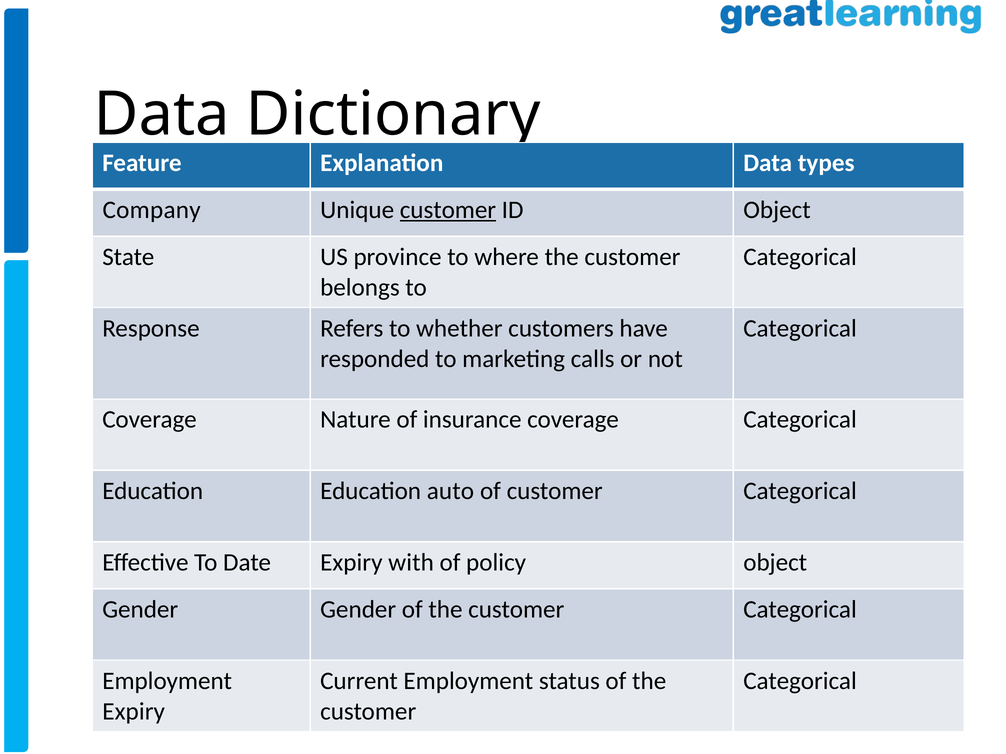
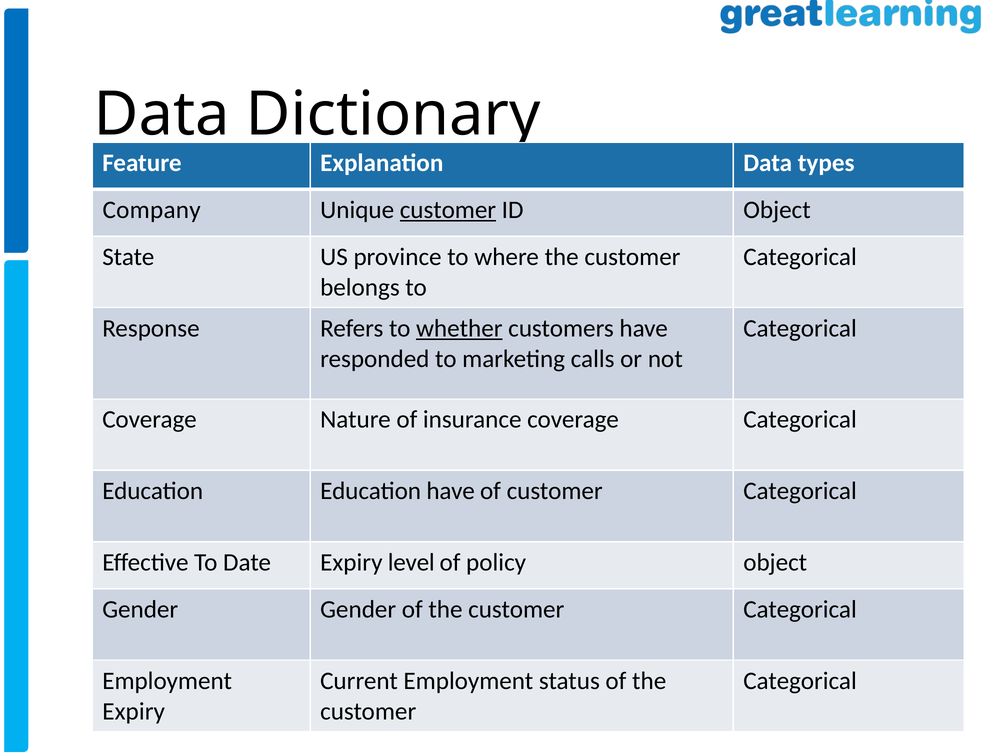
whether underline: none -> present
Education auto: auto -> have
with: with -> level
